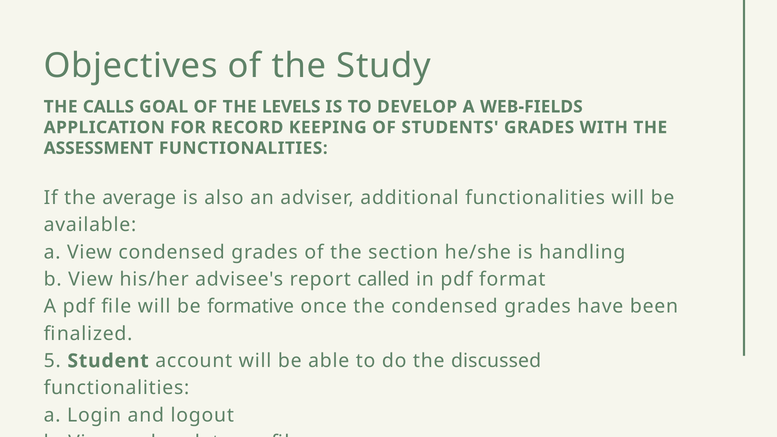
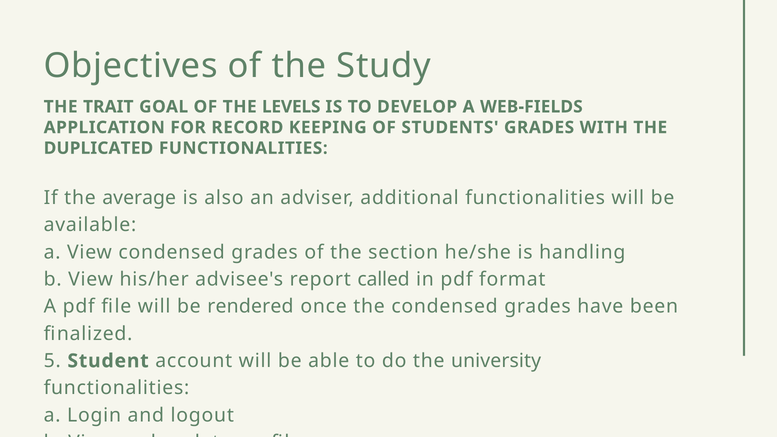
CALLS: CALLS -> TRAIT
ASSESSMENT: ASSESSMENT -> DUPLICATED
formative: formative -> rendered
discussed: discussed -> university
